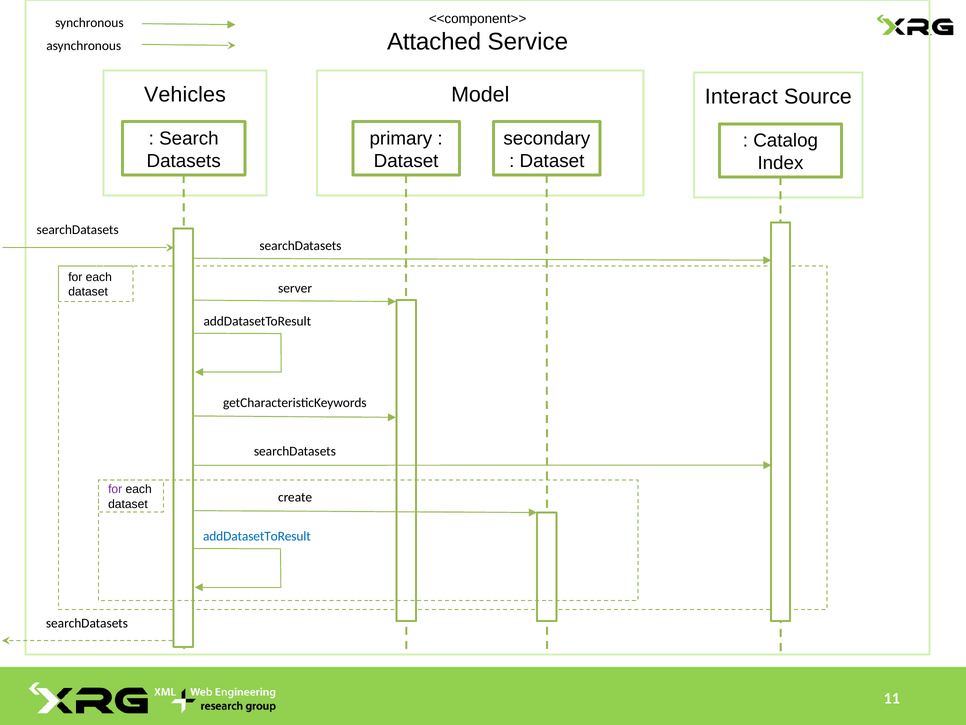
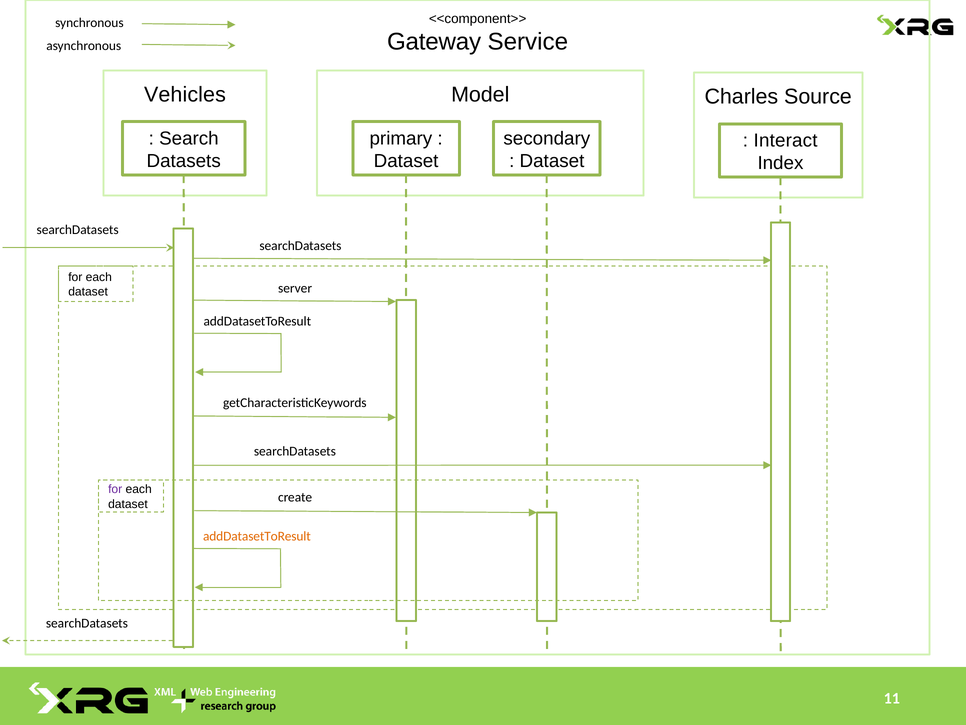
Attached: Attached -> Gateway
Interact: Interact -> Charles
Catalog: Catalog -> Interact
addDatasetToResult at (257, 536) colour: blue -> orange
